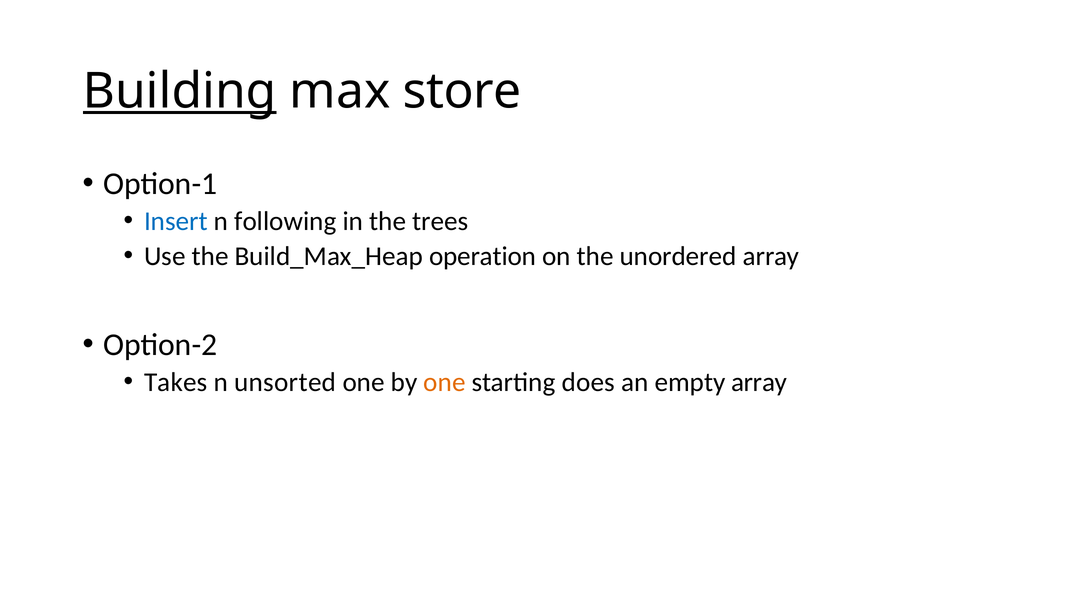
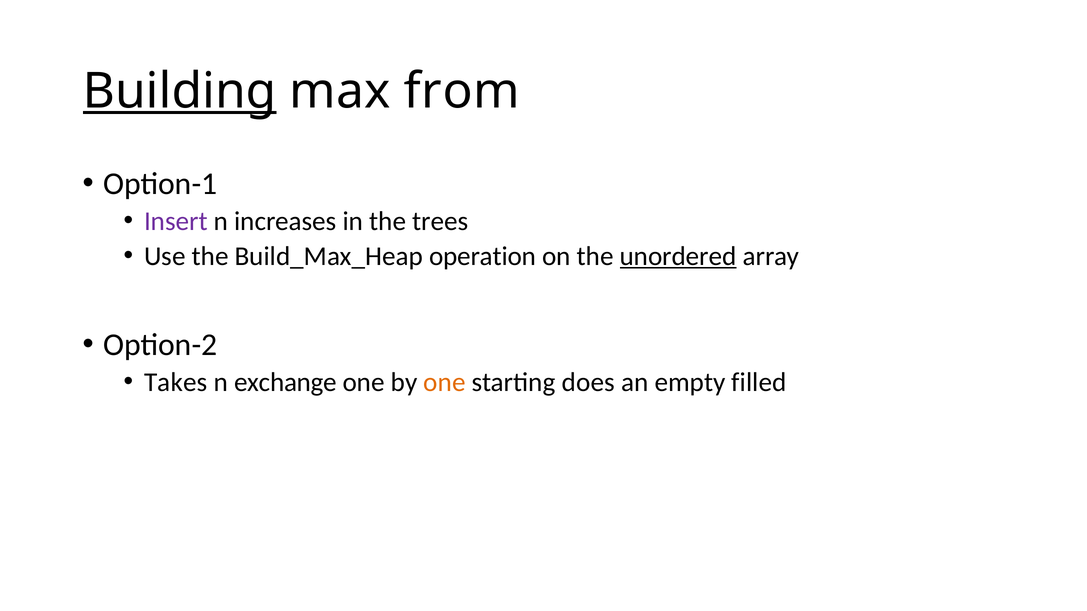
store: store -> from
Insert colour: blue -> purple
following: following -> increases
unordered underline: none -> present
unsorted: unsorted -> exchange
empty array: array -> filled
